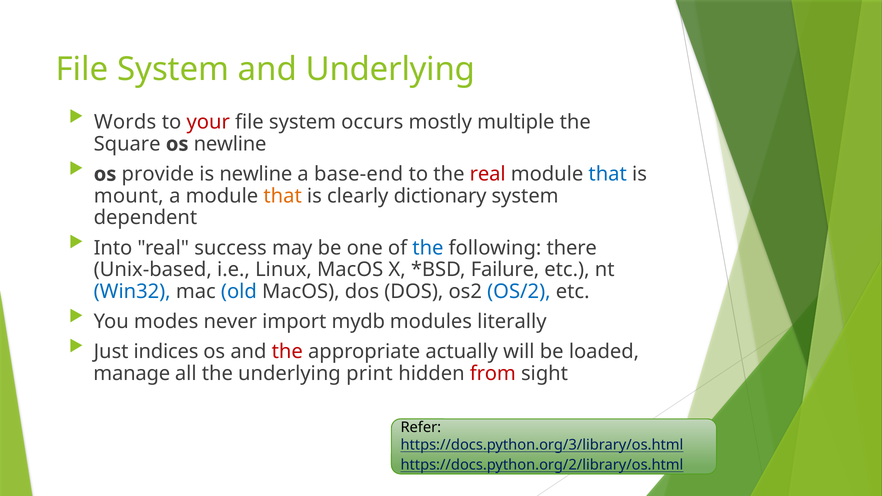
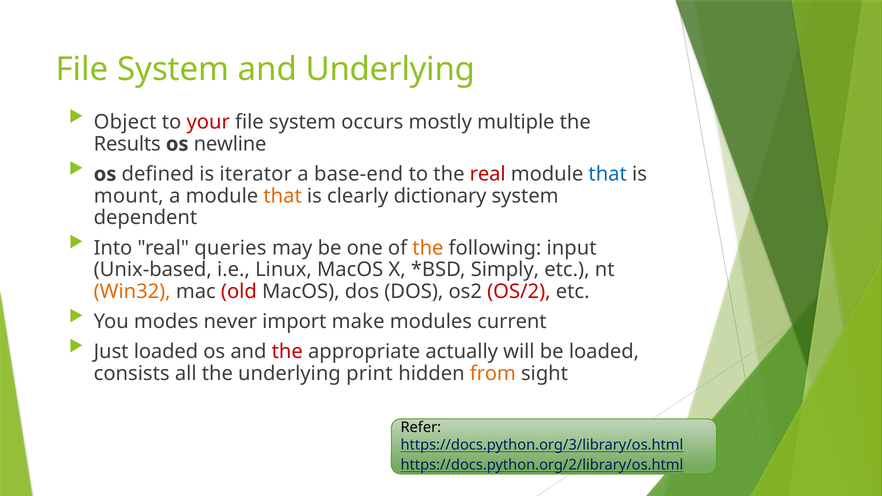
Words: Words -> Object
Square: Square -> Results
provide: provide -> defined
is newline: newline -> iterator
success: success -> queries
the at (428, 248) colour: blue -> orange
there: there -> input
Failure: Failure -> Simply
Win32 colour: blue -> orange
old colour: blue -> red
OS/2 colour: blue -> red
mydb: mydb -> make
literally: literally -> current
Just indices: indices -> loaded
manage: manage -> consists
from colour: red -> orange
